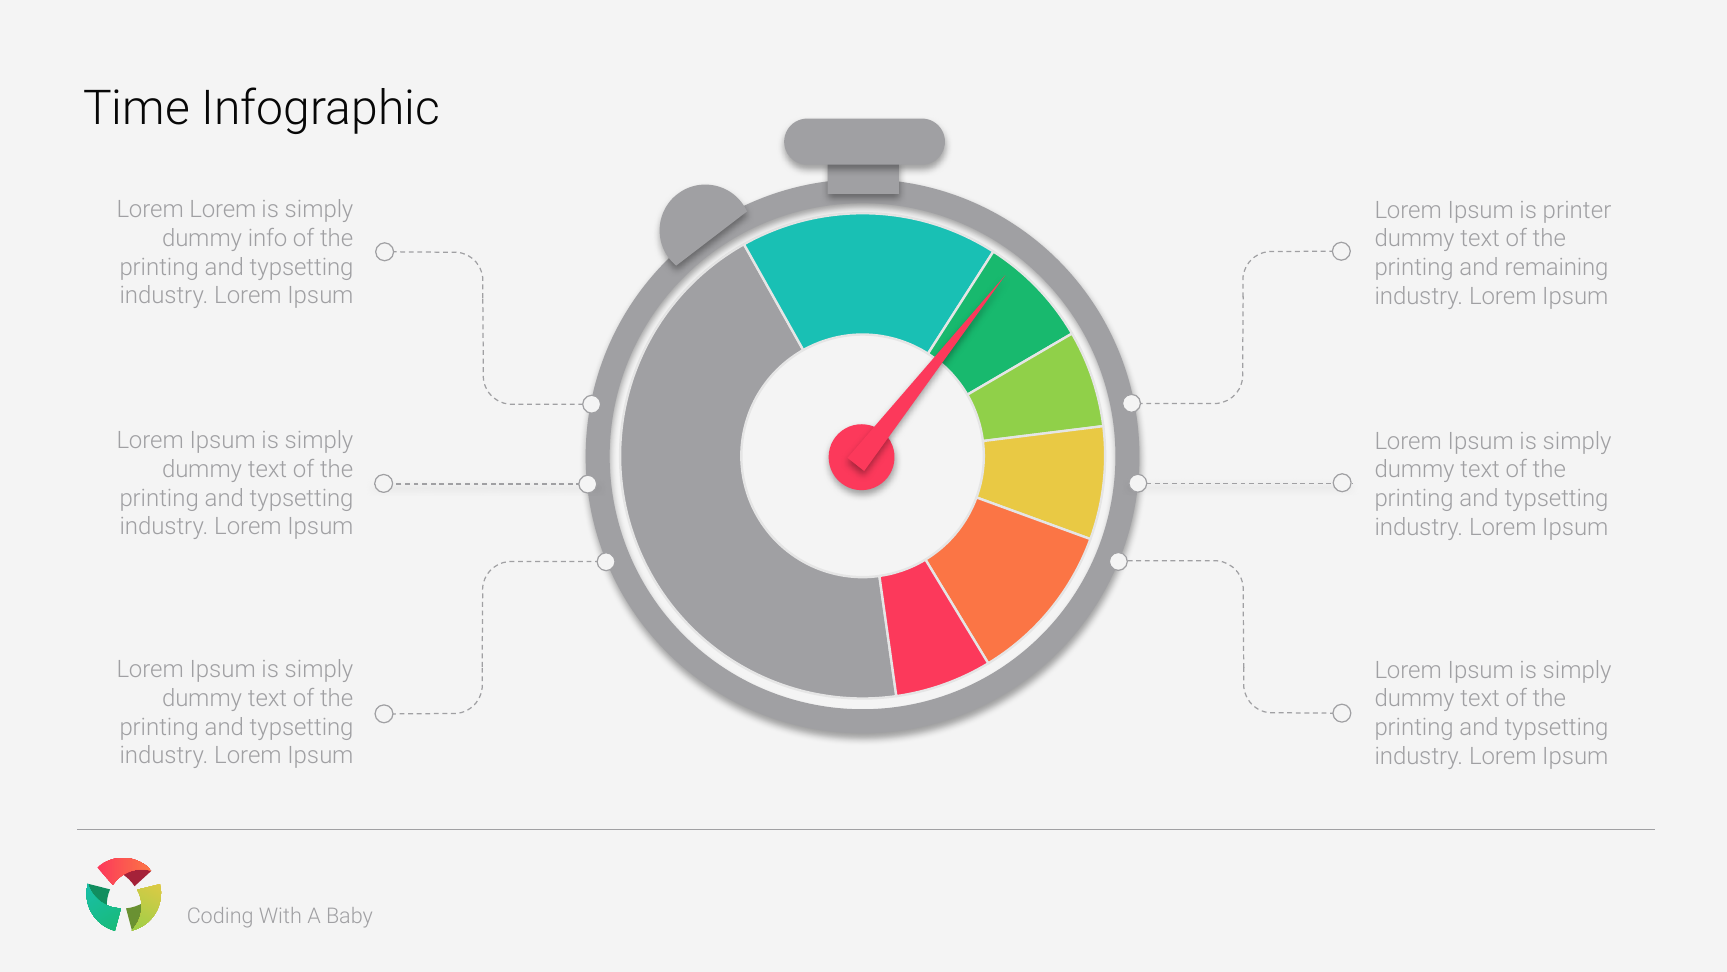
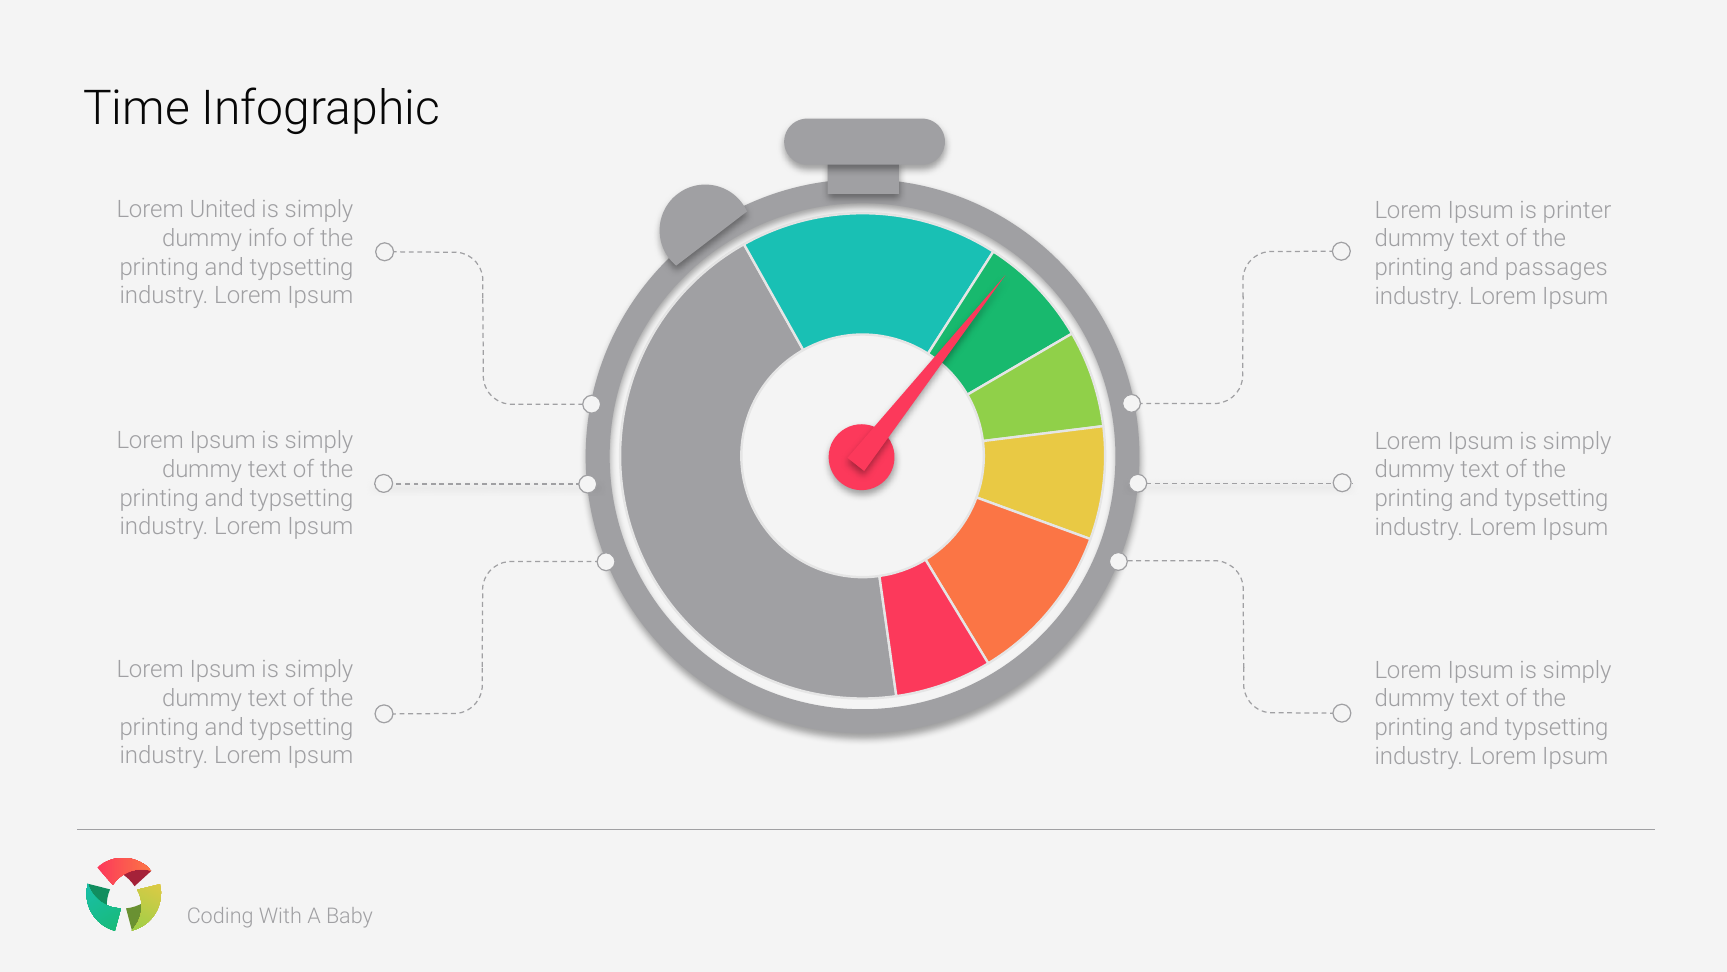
Lorem Lorem: Lorem -> United
remaining: remaining -> passages
